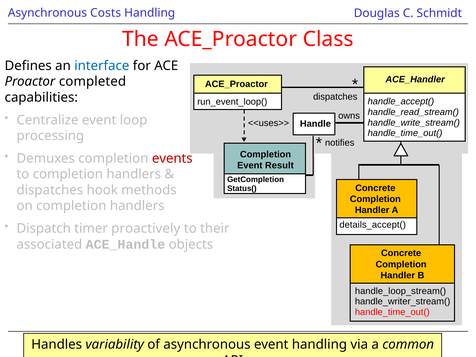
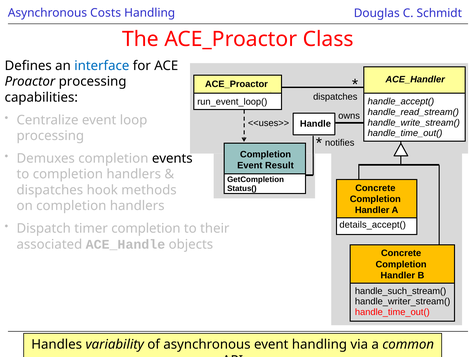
Proactor completed: completed -> processing
events colour: red -> black
timer proactively: proactively -> completion
handle_loop_stream(: handle_loop_stream( -> handle_such_stream(
